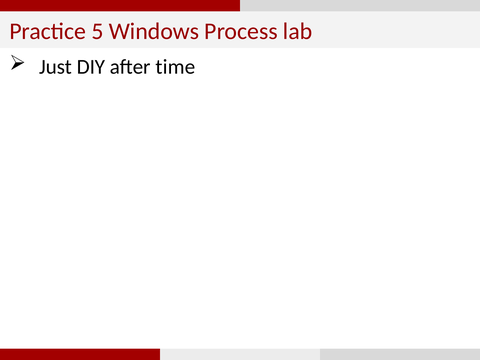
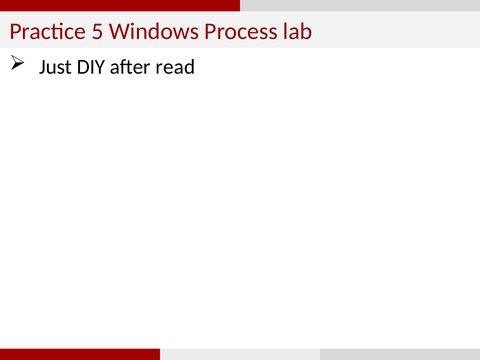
time: time -> read
